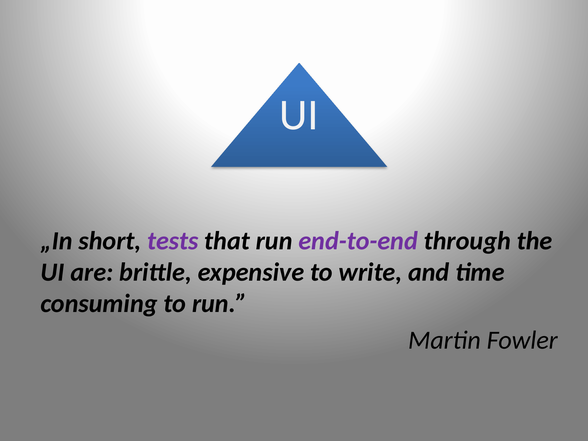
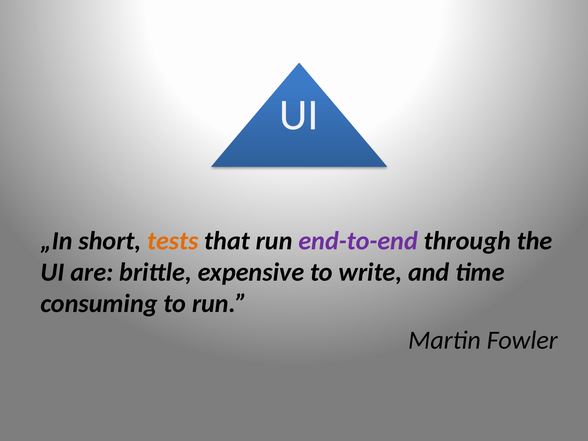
tests colour: purple -> orange
